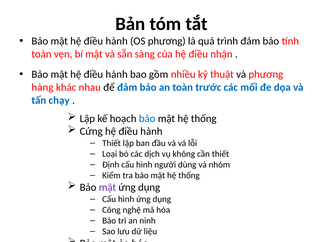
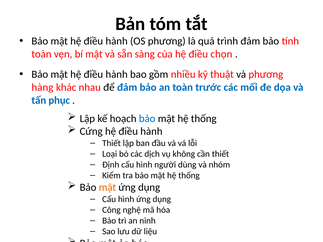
nhận: nhận -> chọn
chạy: chạy -> phục
mật at (107, 188) colour: purple -> orange
